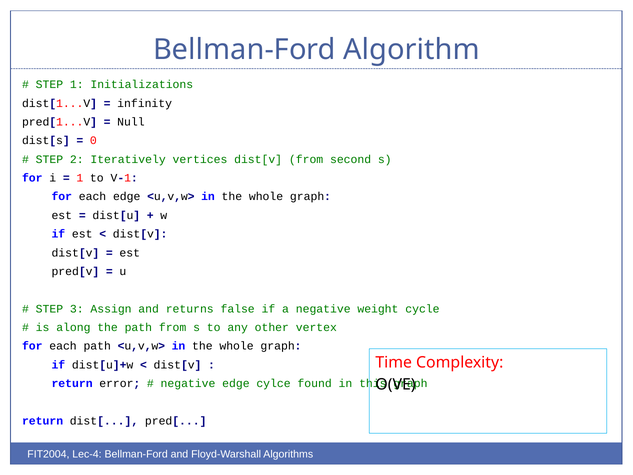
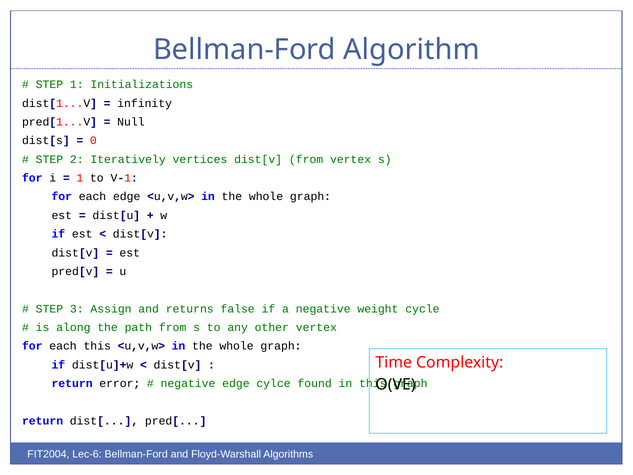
from second: second -> vertex
each path: path -> this
Lec-4: Lec-4 -> Lec-6
